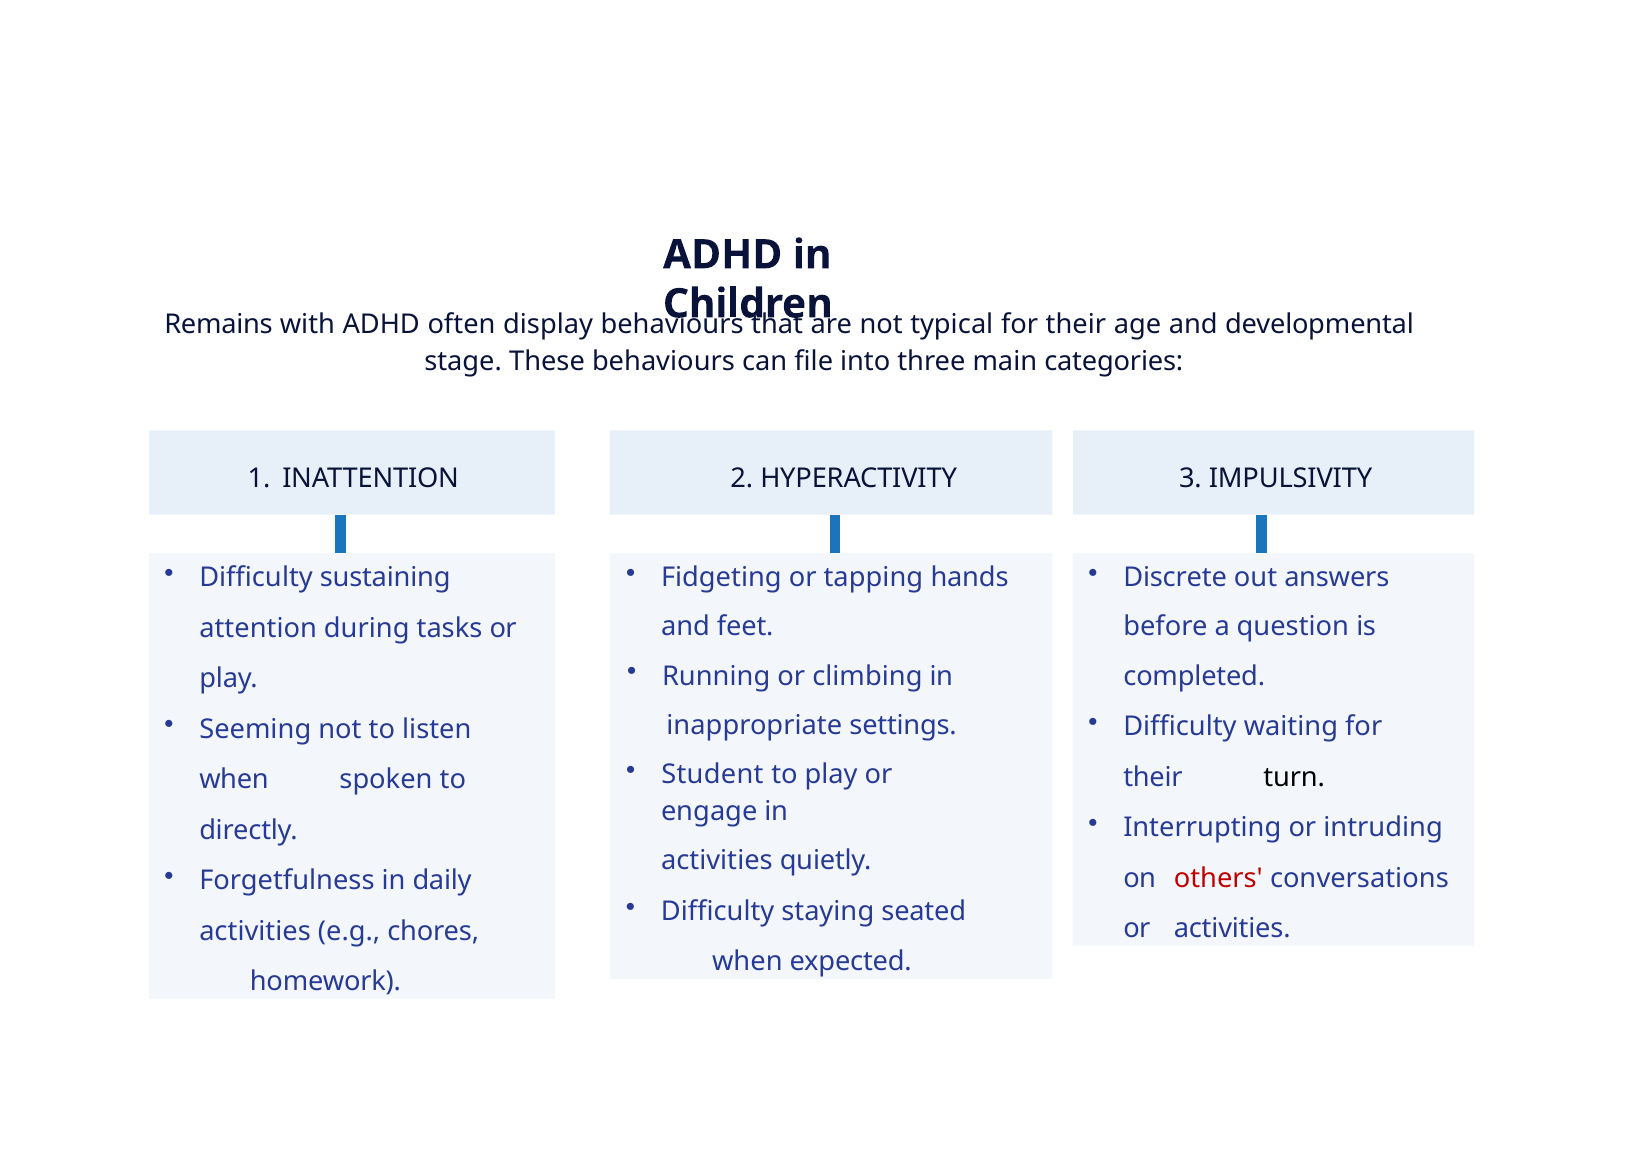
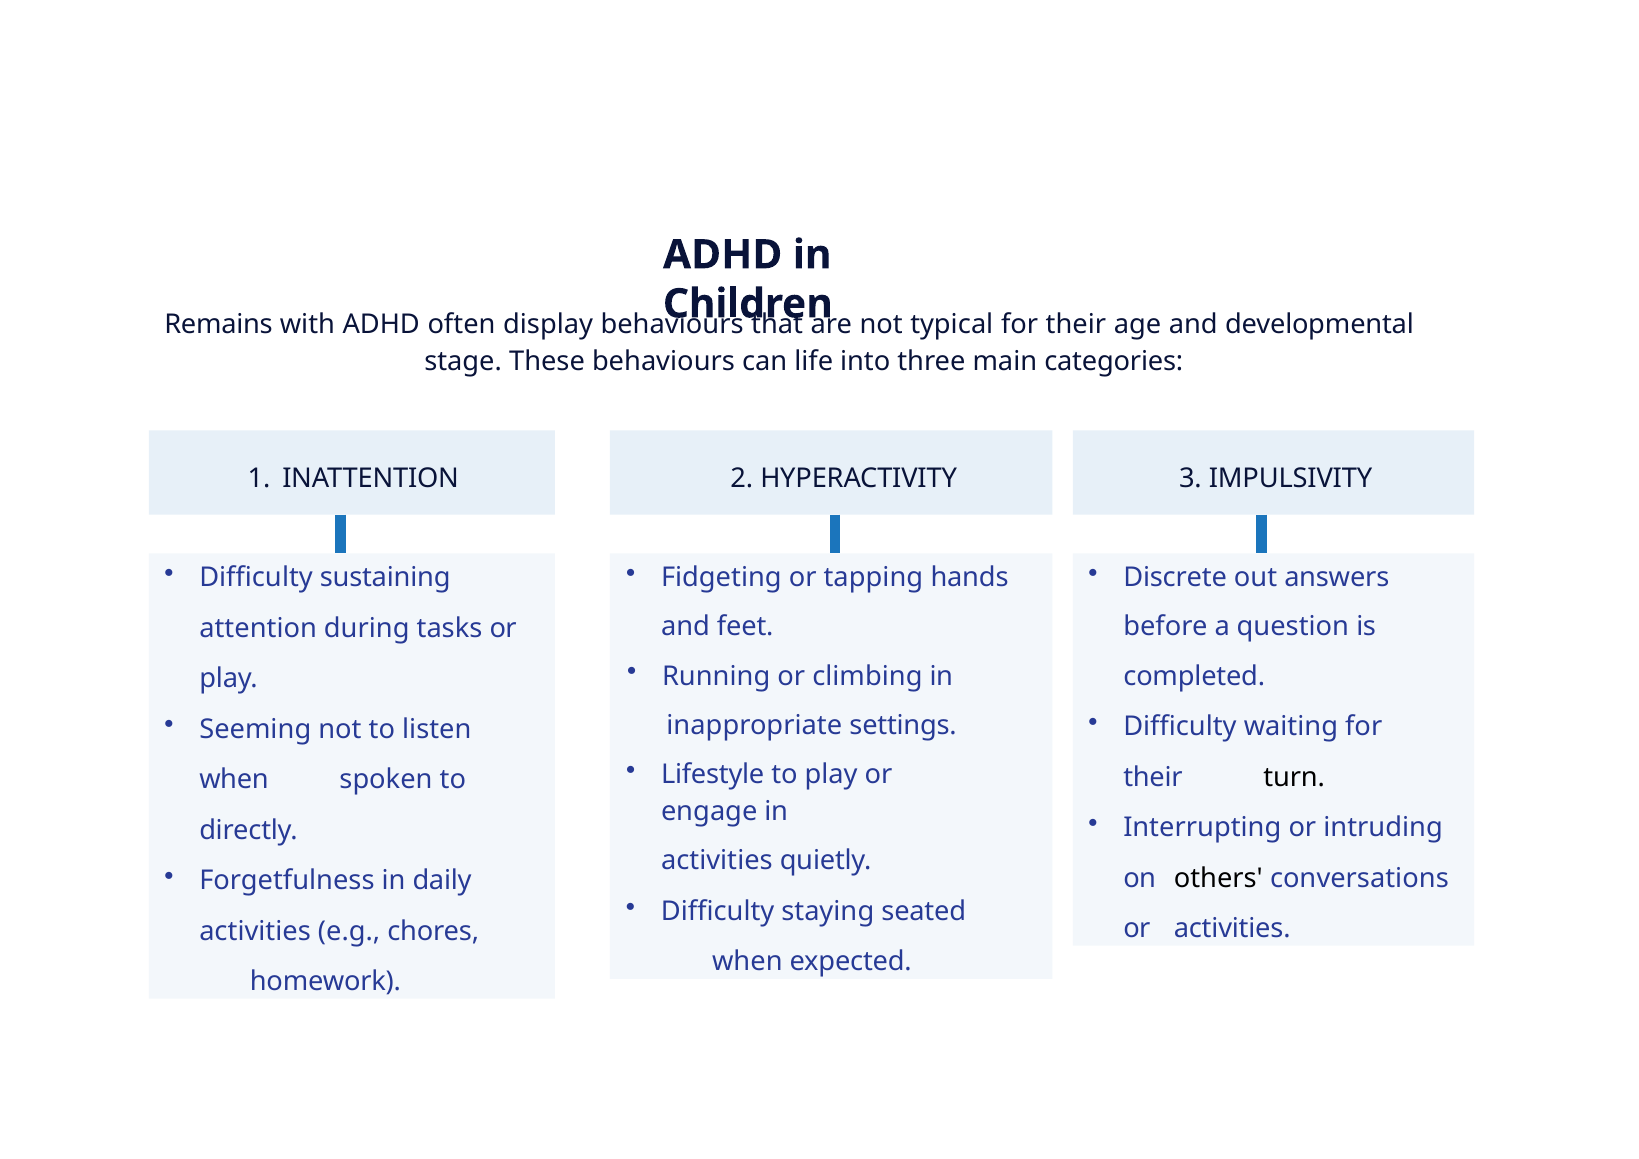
file: file -> life
Student: Student -> Lifestyle
others colour: red -> black
